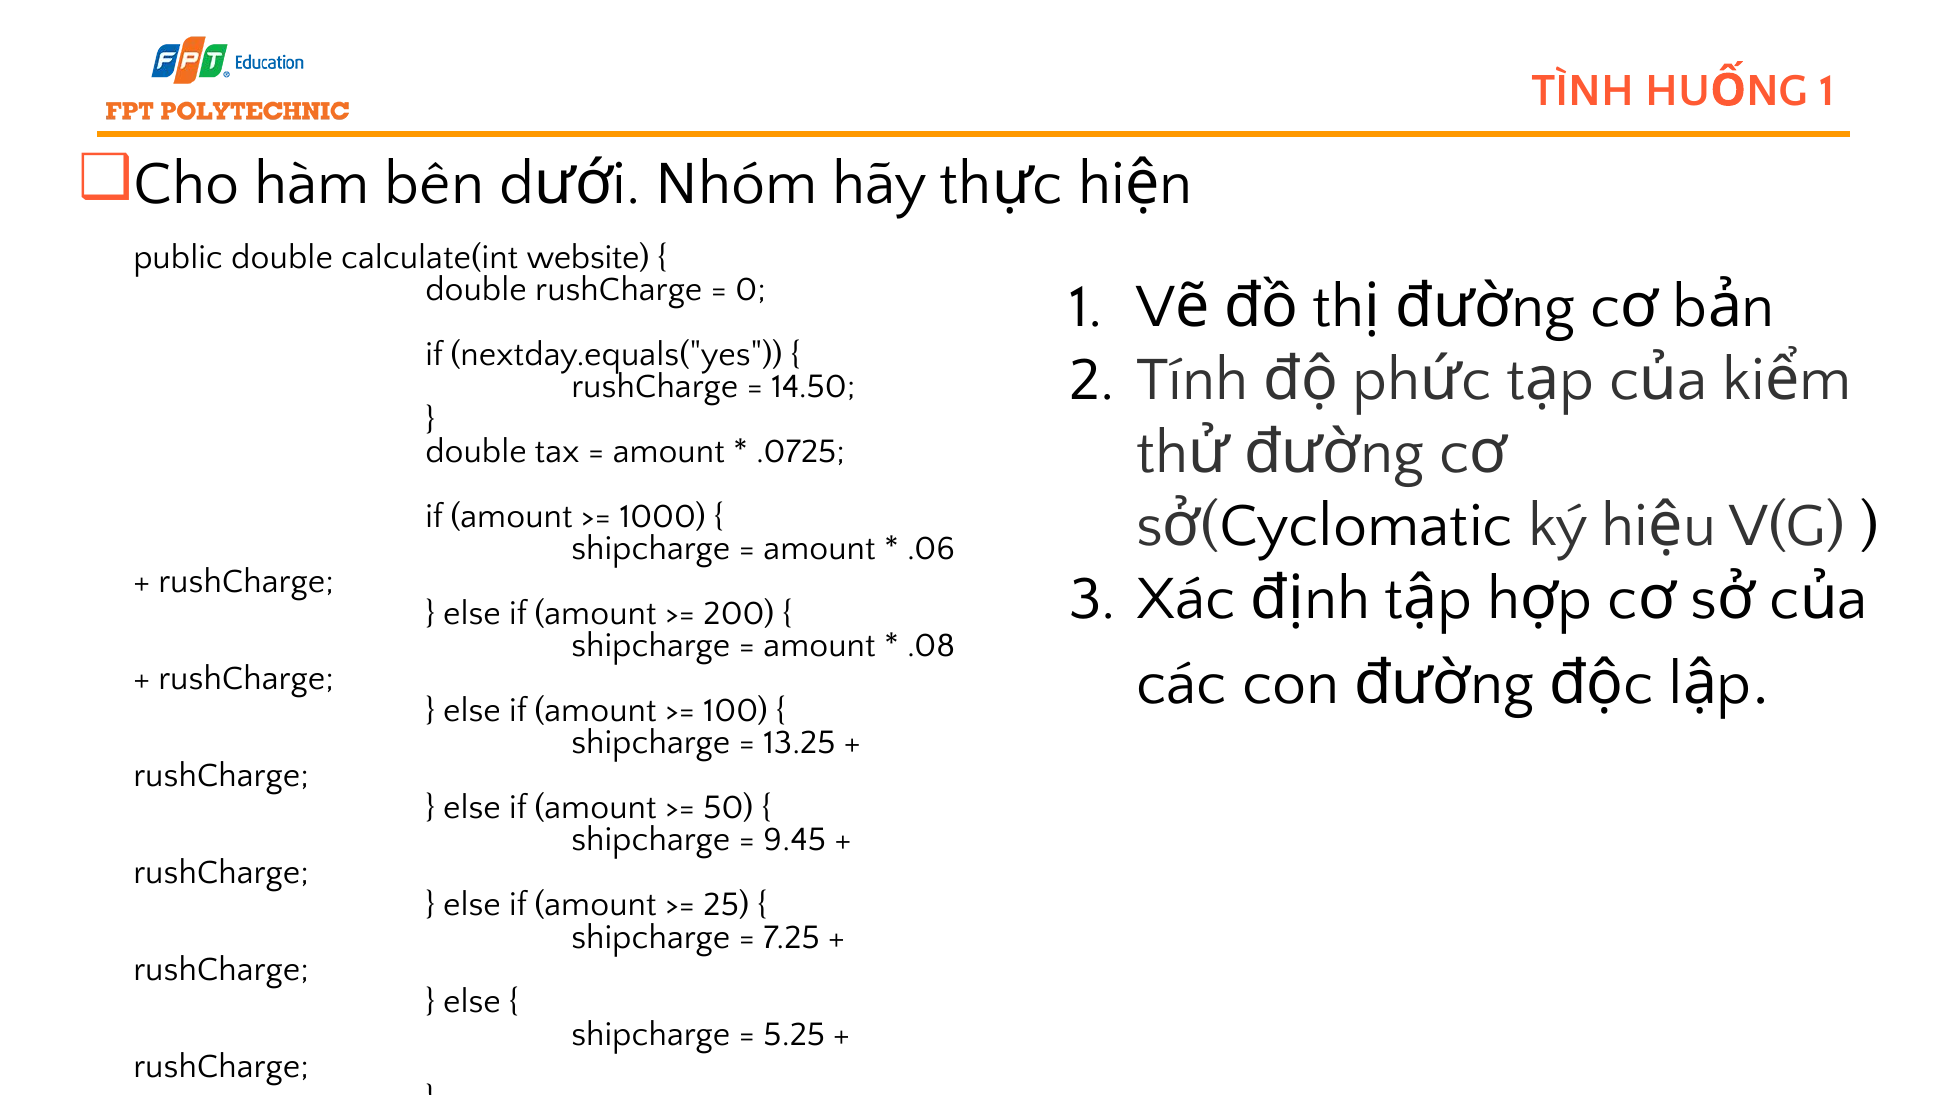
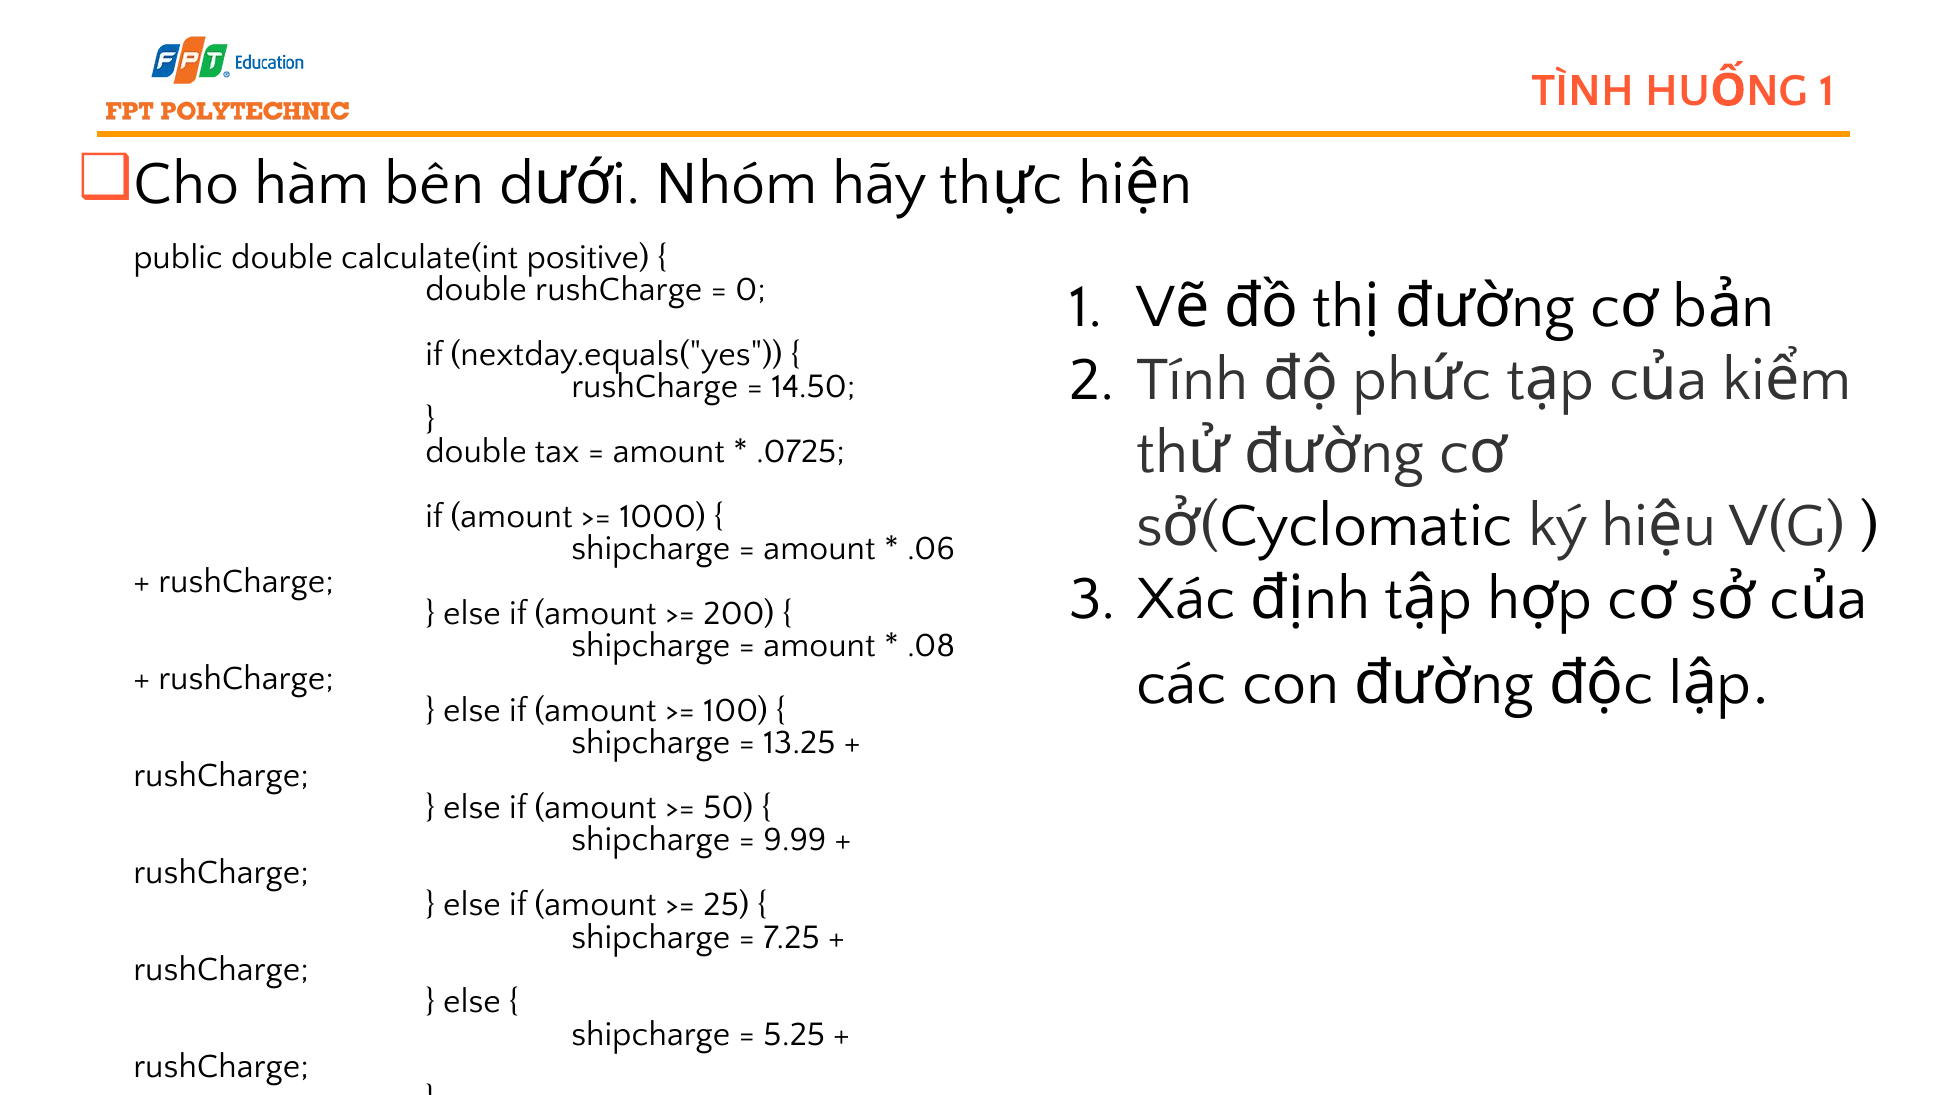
website: website -> positive
9.45: 9.45 -> 9.99
